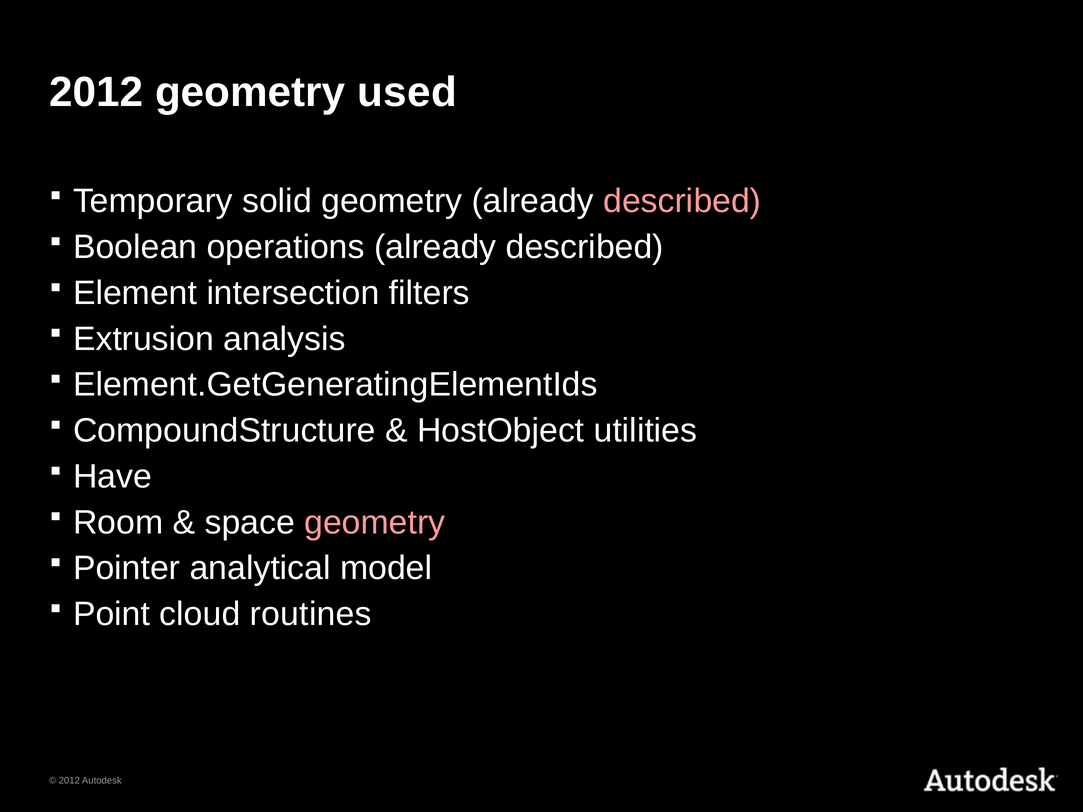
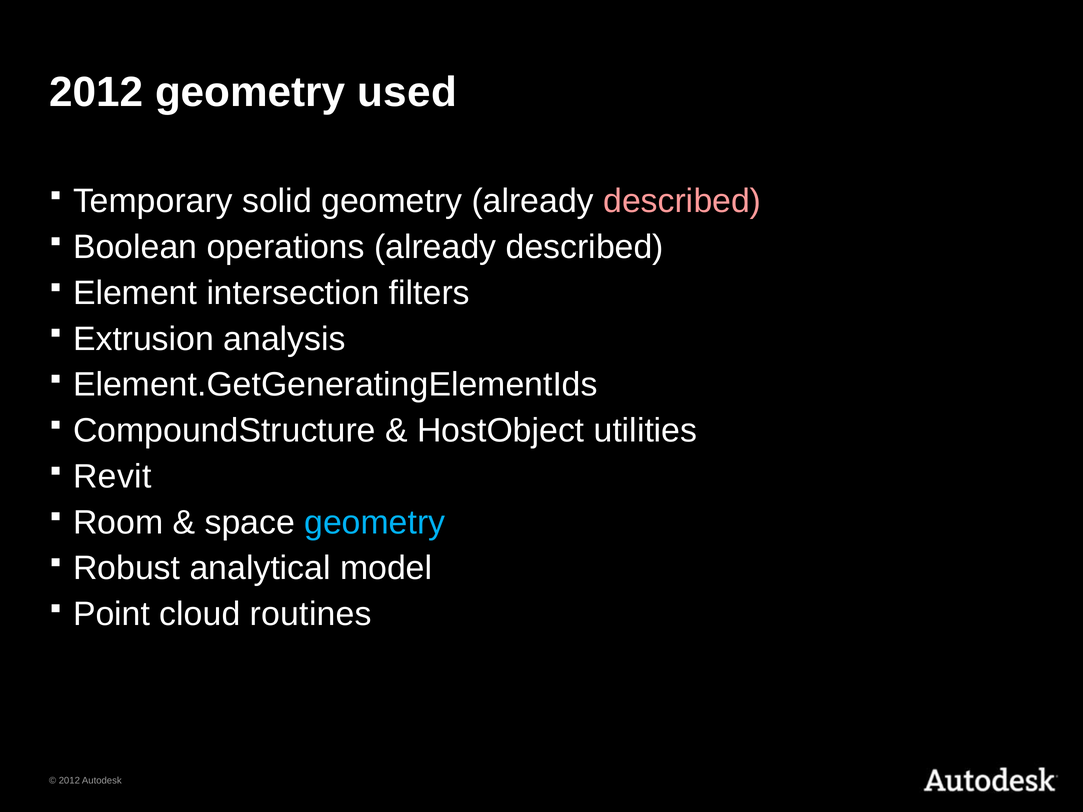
Have: Have -> Revit
geometry at (375, 522) colour: pink -> light blue
Pointer: Pointer -> Robust
